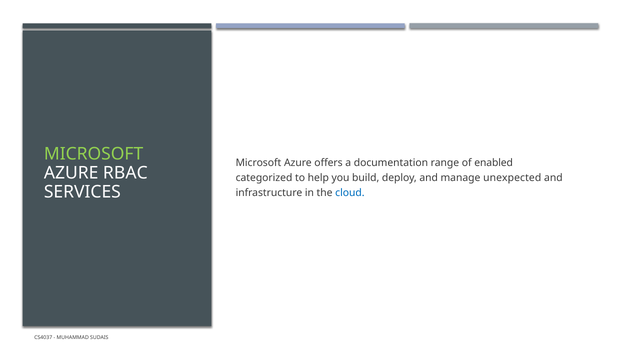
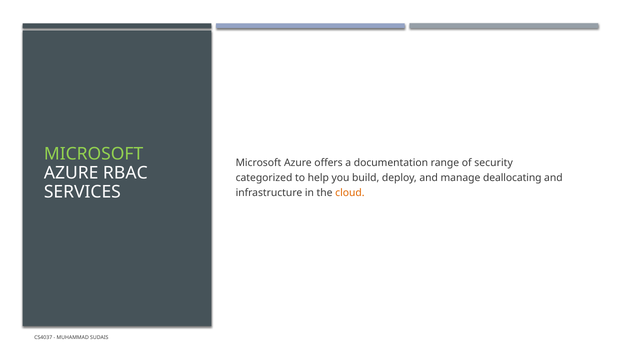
enabled: enabled -> security
unexpected: unexpected -> deallocating
cloud colour: blue -> orange
